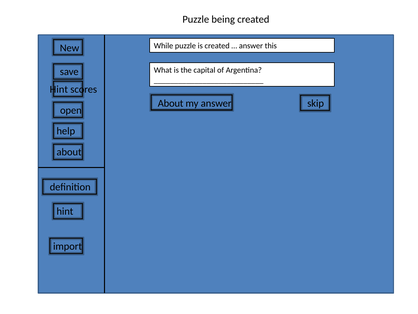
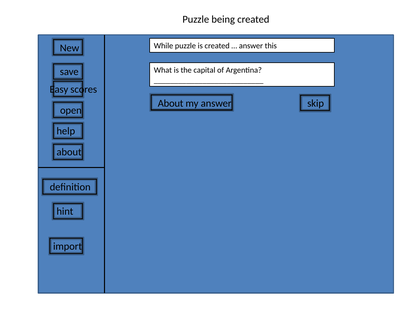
Hint at (59, 89): Hint -> Easy
